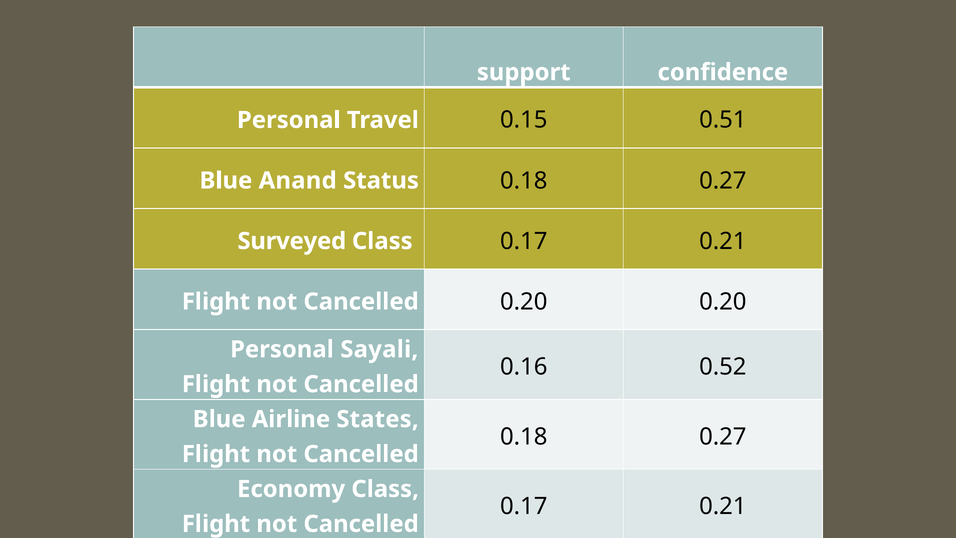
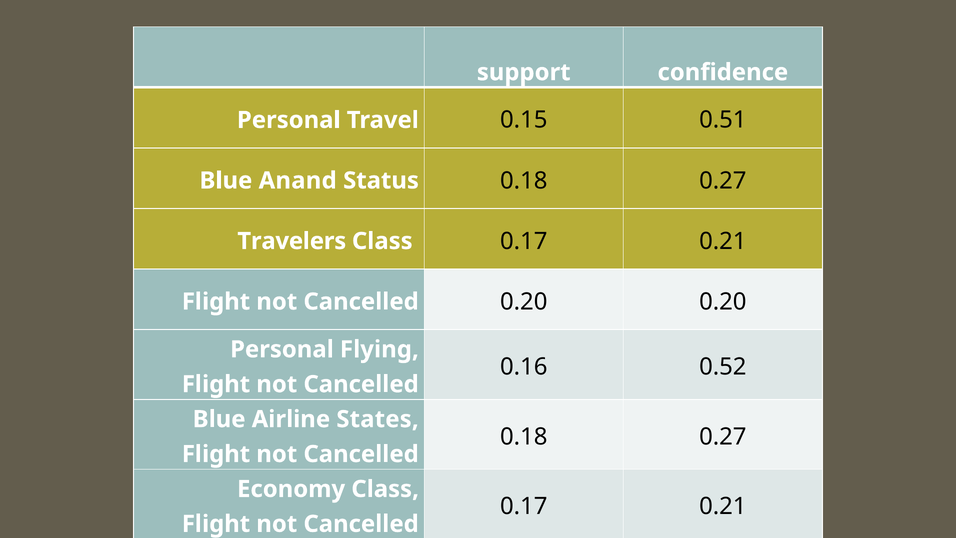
Surveyed: Surveyed -> Travelers
Sayali: Sayali -> Flying
